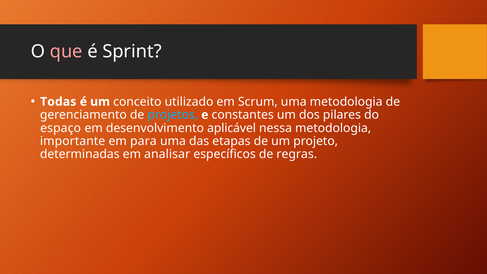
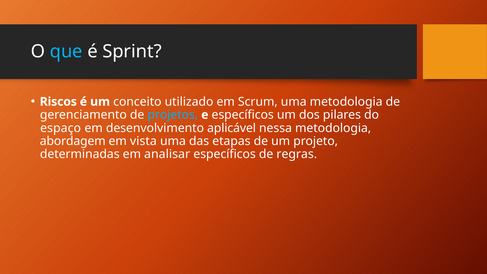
que colour: pink -> light blue
Todas: Todas -> Riscos
e constantes: constantes -> específicos
importante: importante -> abordagem
para: para -> vista
